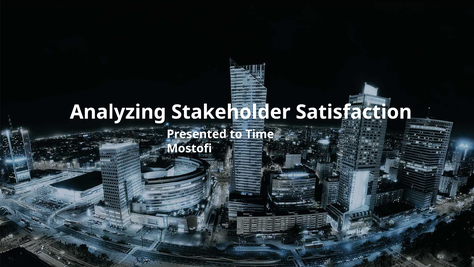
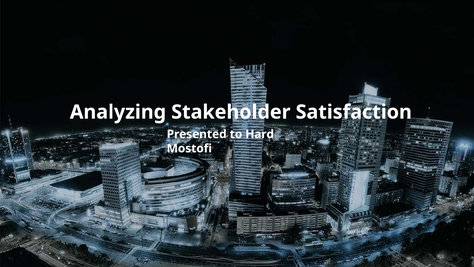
Time: Time -> Hard
